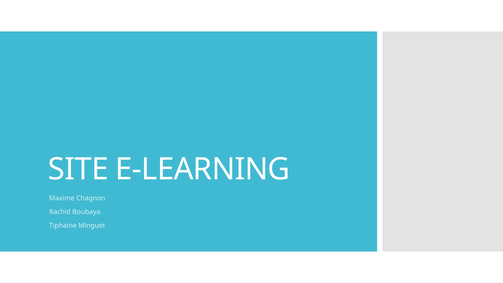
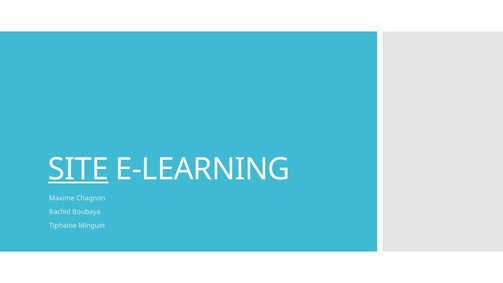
SITE underline: none -> present
